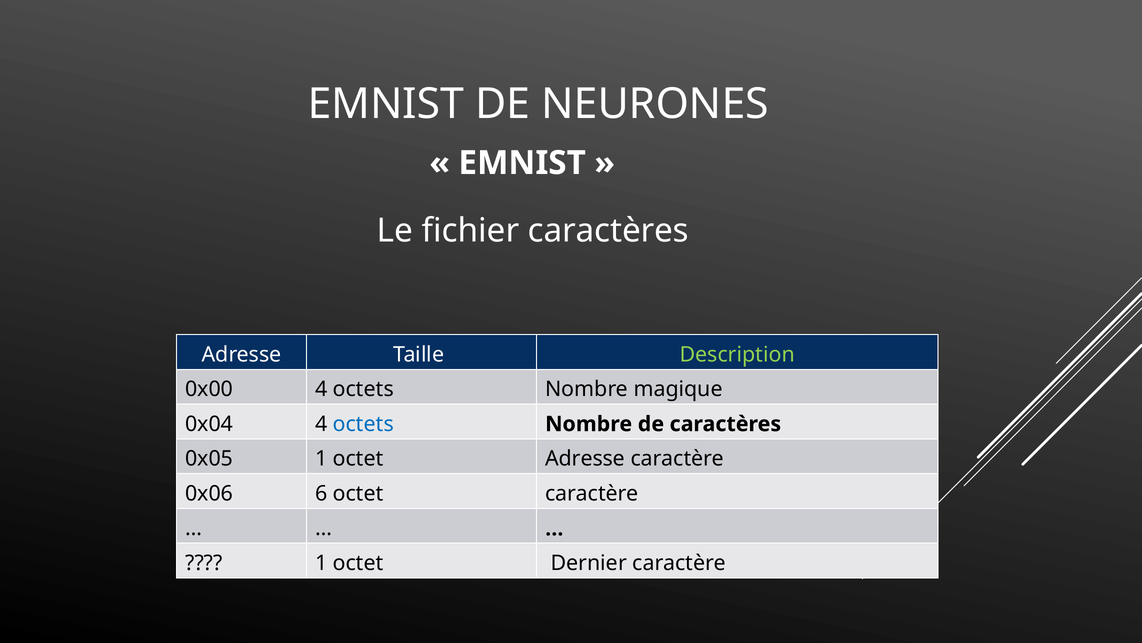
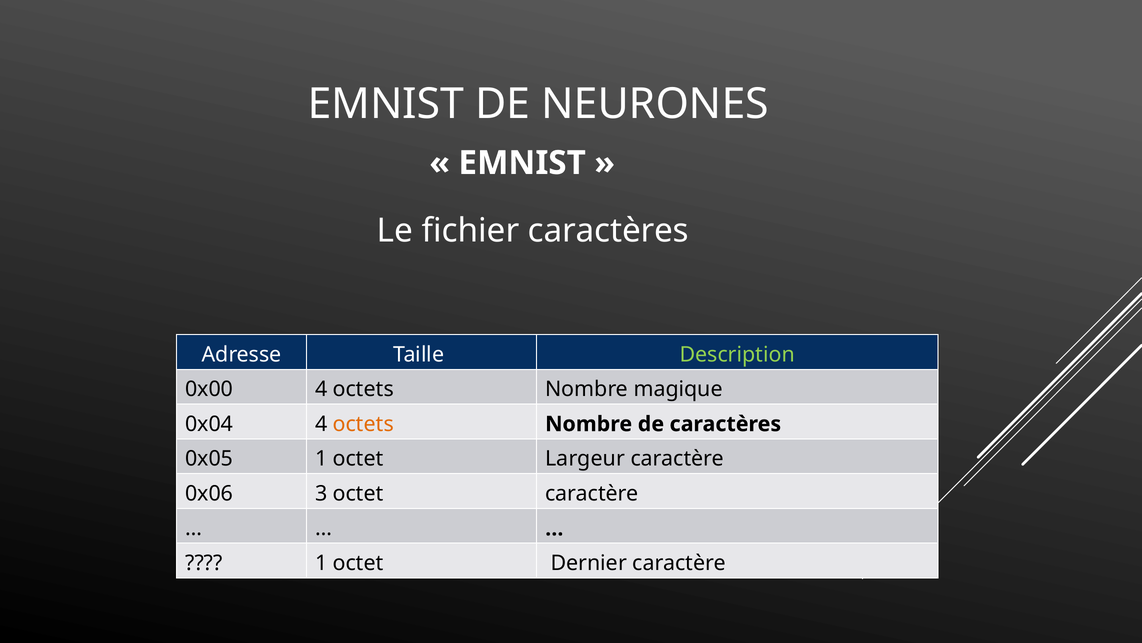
octets at (363, 424) colour: blue -> orange
octet Adresse: Adresse -> Largeur
6: 6 -> 3
